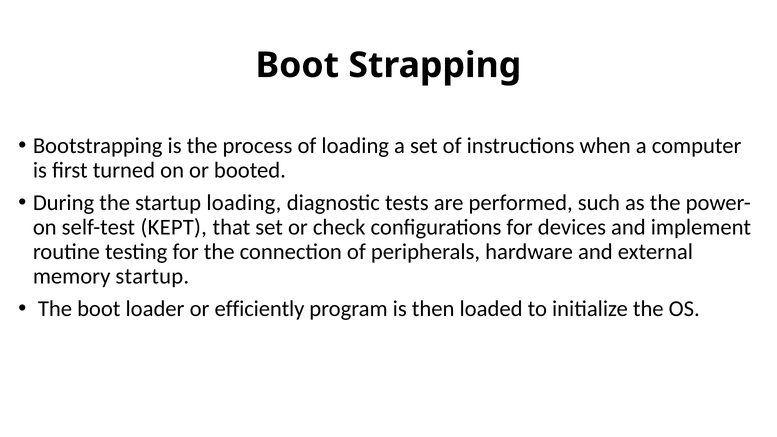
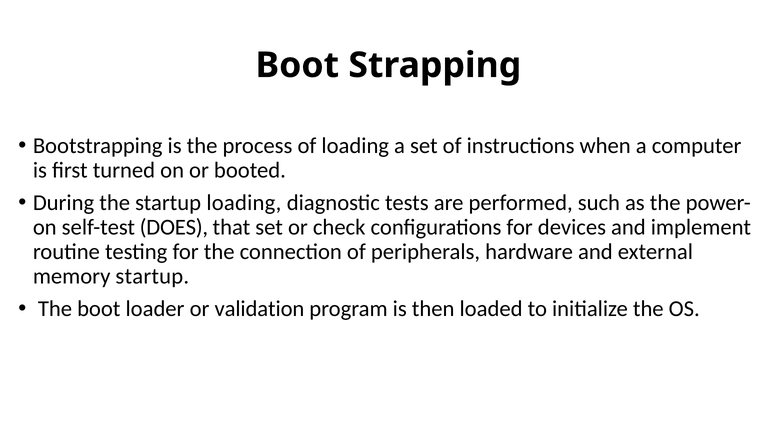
KEPT: KEPT -> DOES
efficiently: efficiently -> validation
